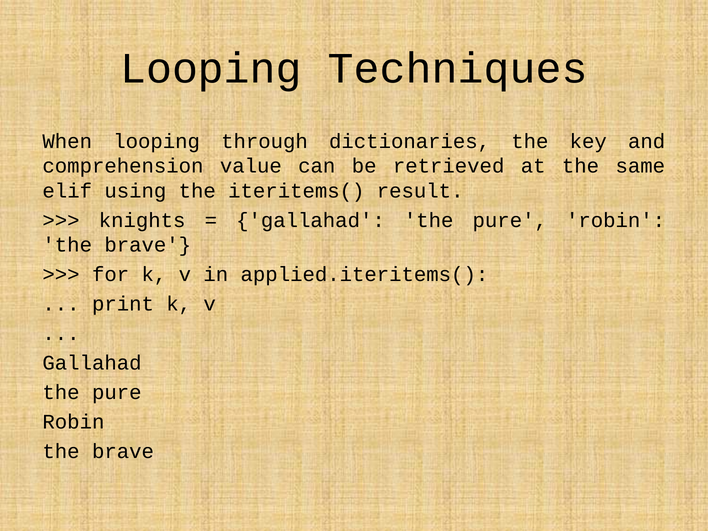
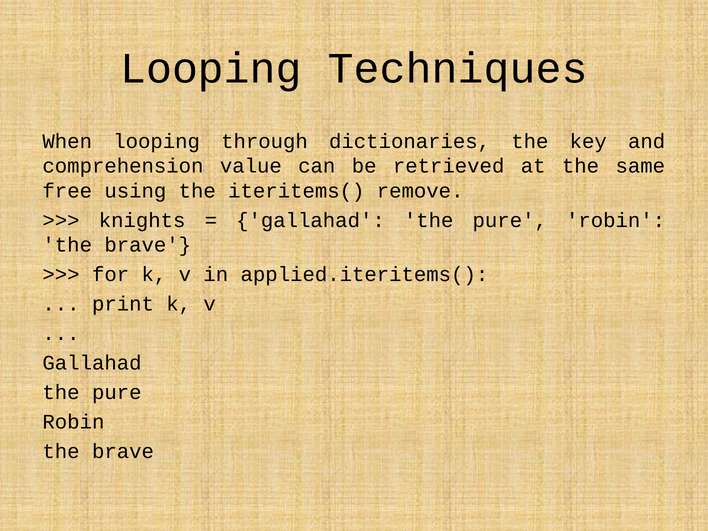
elif: elif -> free
result: result -> remove
